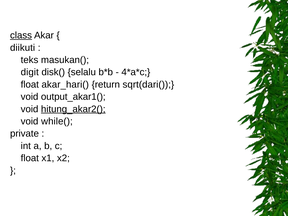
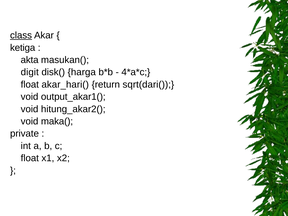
diikuti: diikuti -> ketiga
teks: teks -> akta
selalu: selalu -> harga
hitung_akar2( underline: present -> none
while(: while( -> maka(
